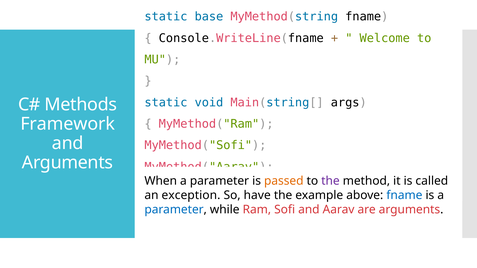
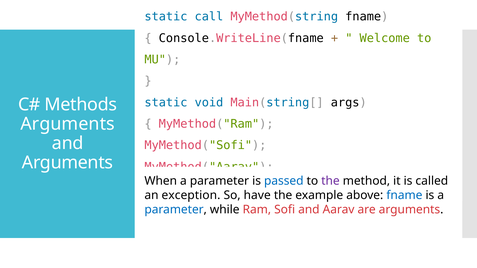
base: base -> call
Framework at (68, 124): Framework -> Arguments
passed colour: orange -> blue
